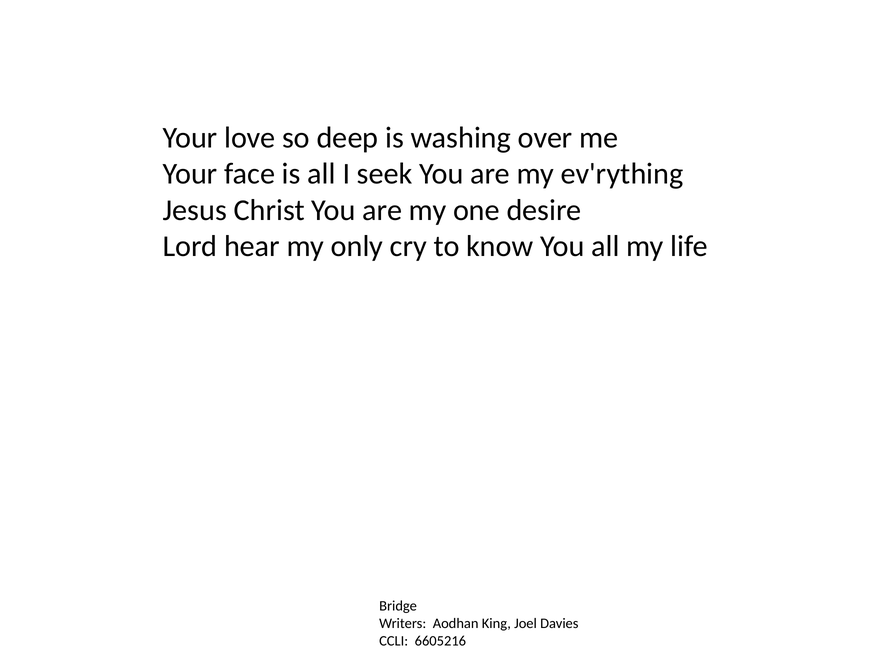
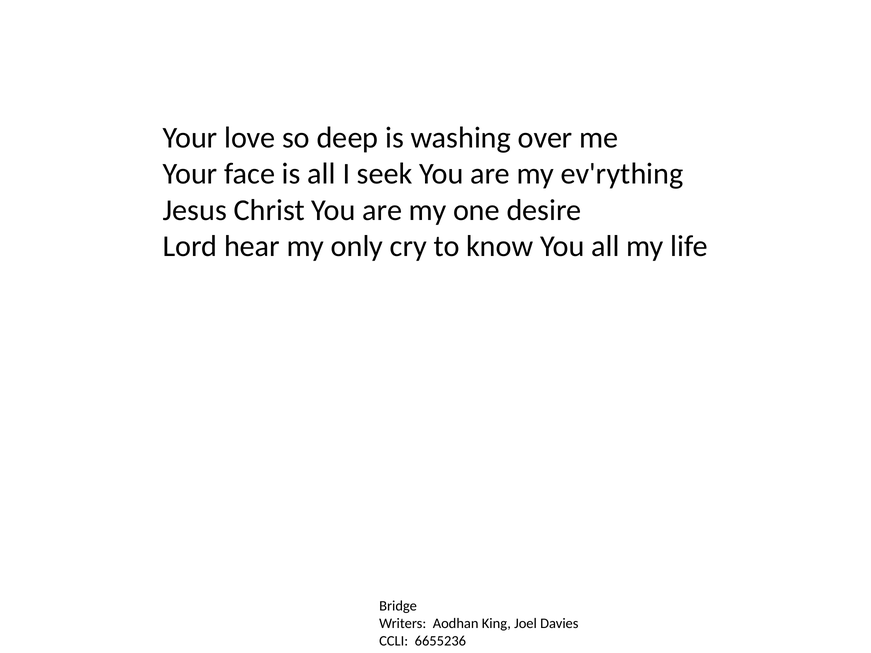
6605216: 6605216 -> 6655236
